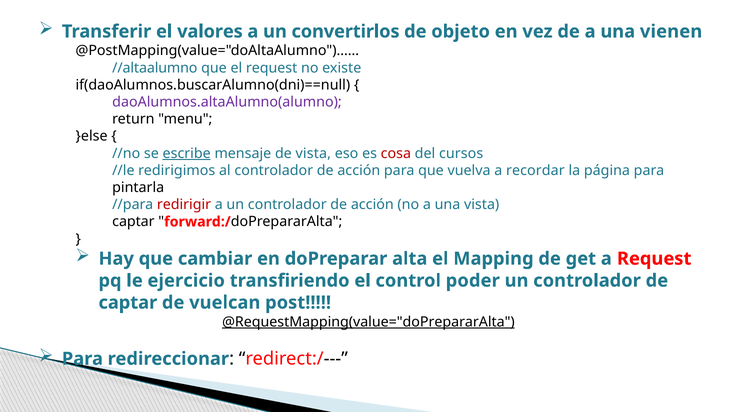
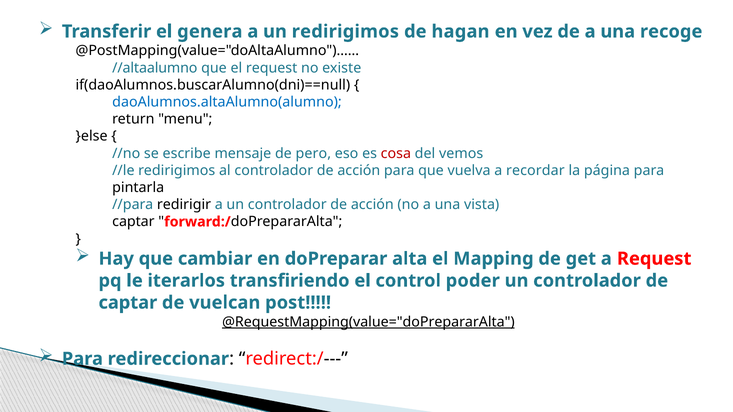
valores: valores -> genera
un convertirlos: convertirlos -> redirigimos
objeto: objeto -> hagan
vienen: vienen -> recoge
daoAlumnos.altaAlumno(alumno colour: purple -> blue
escribe underline: present -> none
de vista: vista -> pero
cursos: cursos -> vemos
redirigir colour: red -> black
ejercicio: ejercicio -> iterarlos
